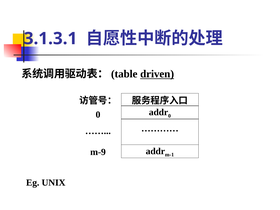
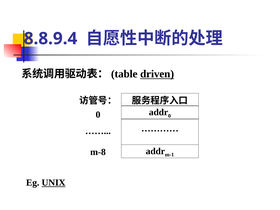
3.1.3.1: 3.1.3.1 -> 8.8.9.4
m-9: m-9 -> m-8
UNIX underline: none -> present
